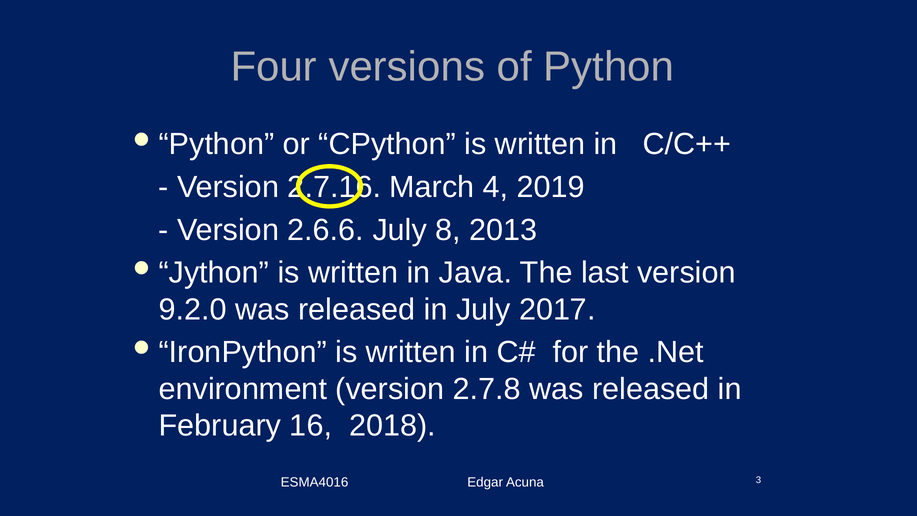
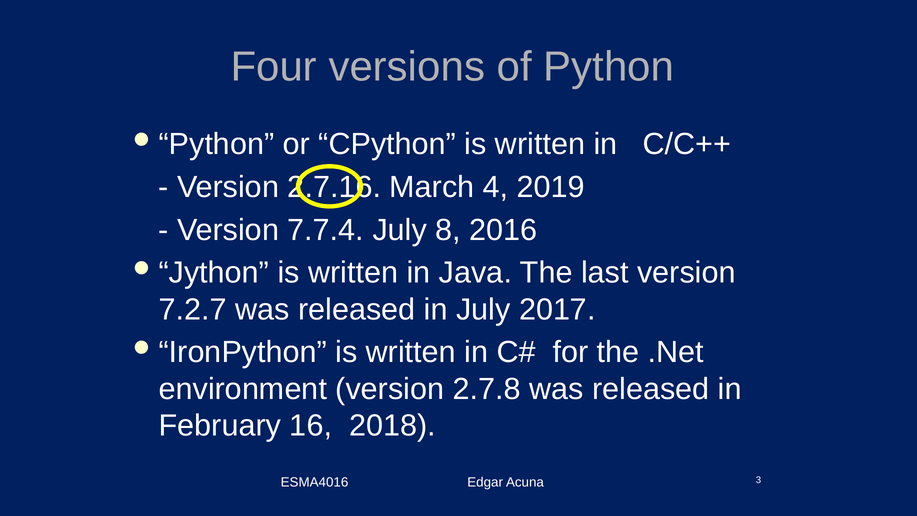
2.6.6: 2.6.6 -> 7.7.4
2013: 2013 -> 2016
9.2.0: 9.2.0 -> 7.2.7
